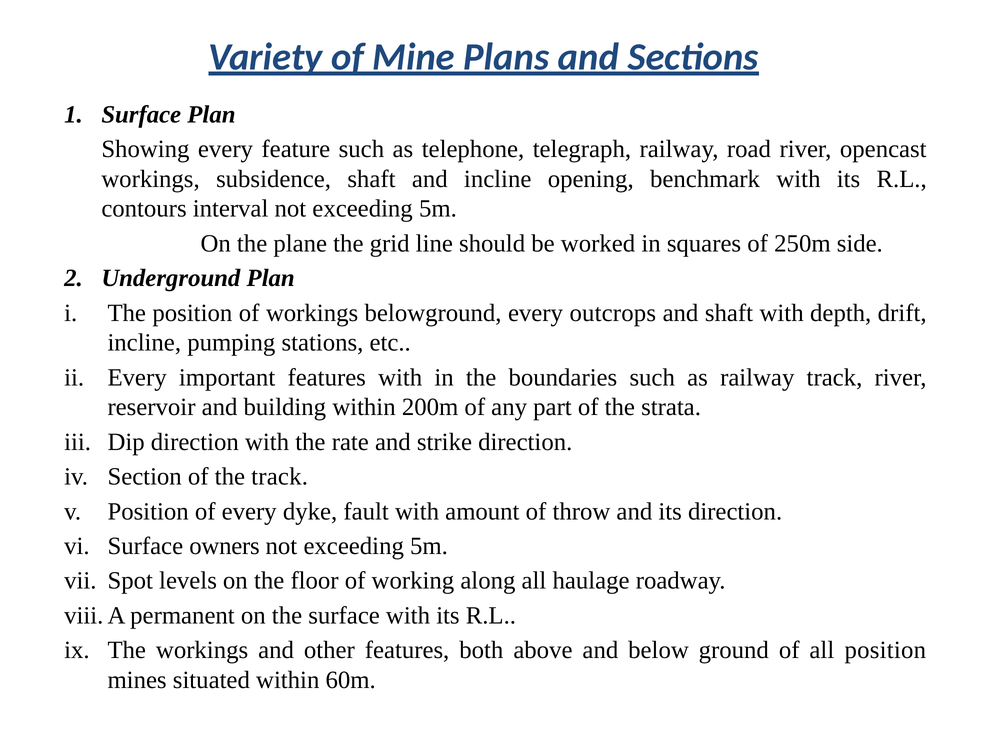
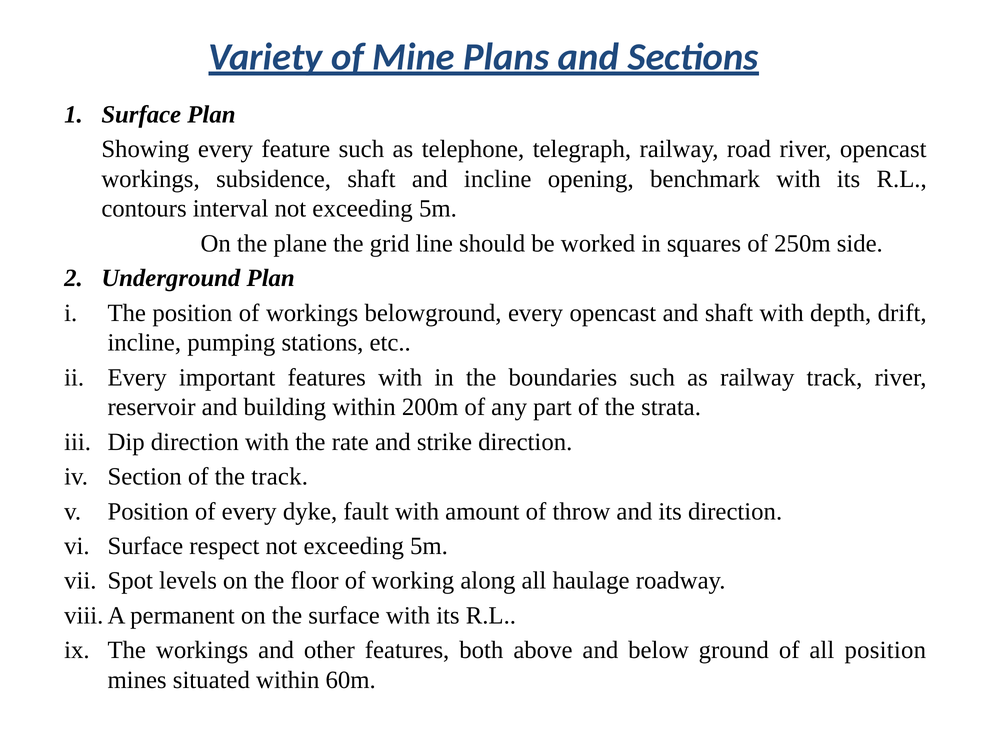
every outcrops: outcrops -> opencast
owners: owners -> respect
